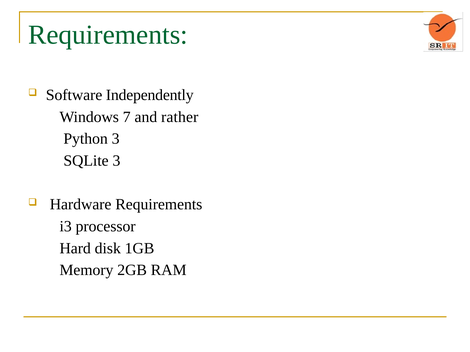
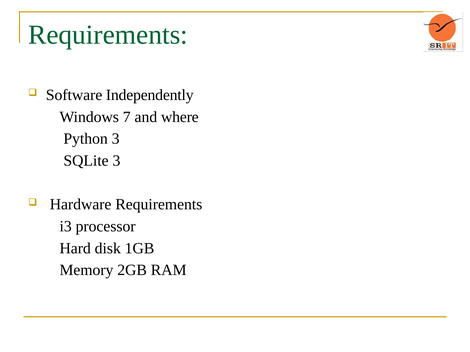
rather: rather -> where
